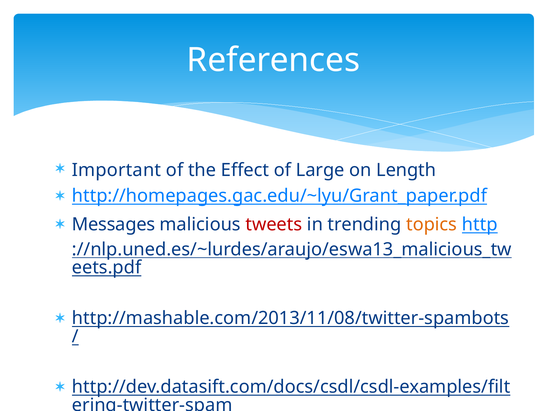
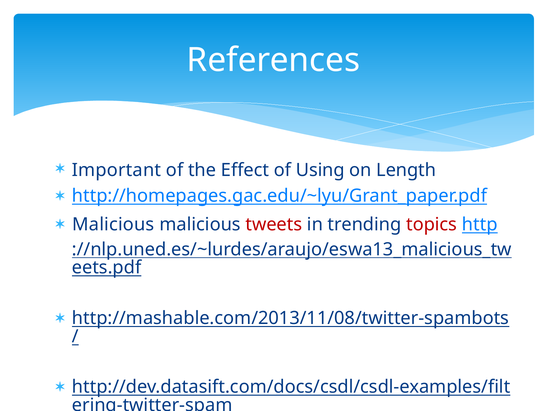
Large: Large -> Using
Messages at (113, 224): Messages -> Malicious
topics colour: orange -> red
